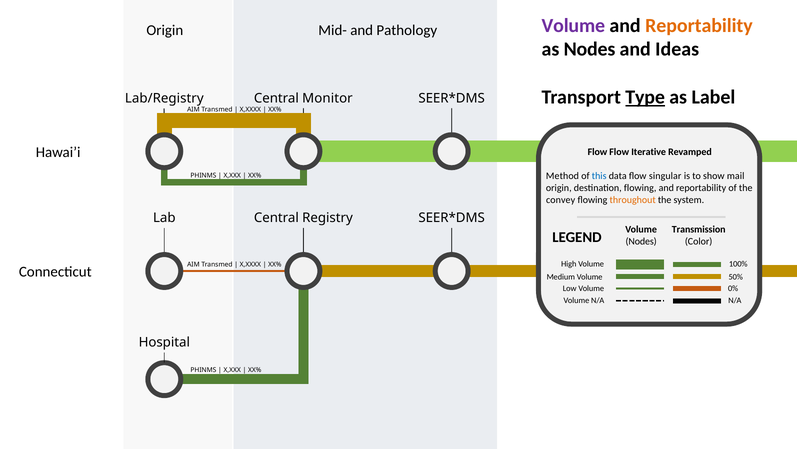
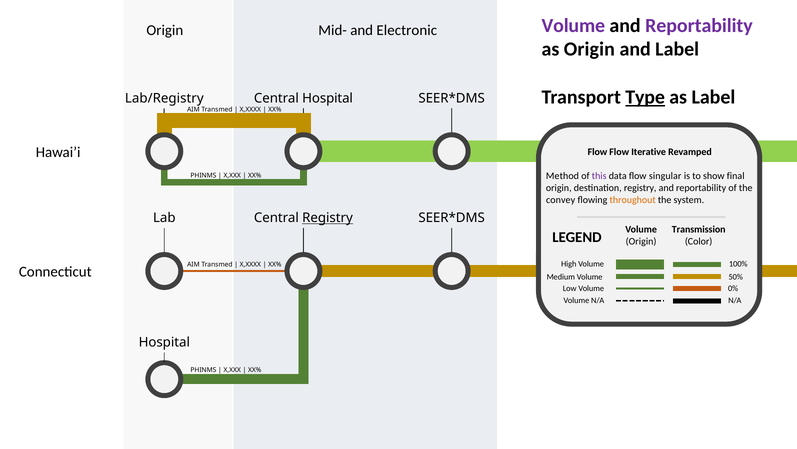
Reportability at (699, 25) colour: orange -> purple
Pathology: Pathology -> Electronic
as Nodes: Nodes -> Origin
and Ideas: Ideas -> Label
Central Monitor: Monitor -> Hospital
this colour: blue -> purple
mail: mail -> final
destination flowing: flowing -> registry
Registry at (328, 218) underline: none -> present
Nodes at (641, 241): Nodes -> Origin
